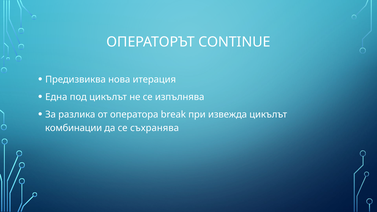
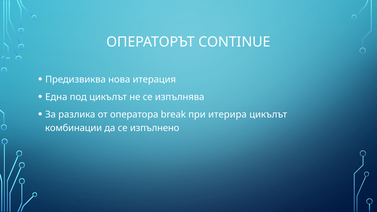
извежда: извежда -> итерира
съхранява: съхранява -> изпълнено
